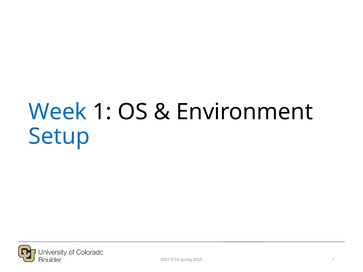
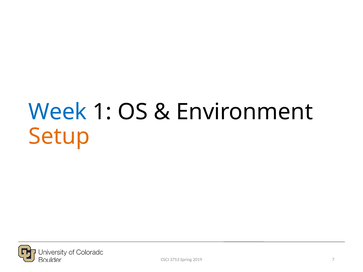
Setup colour: blue -> orange
